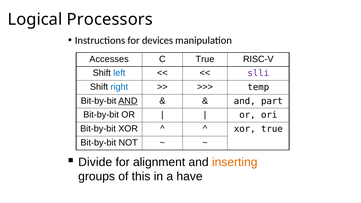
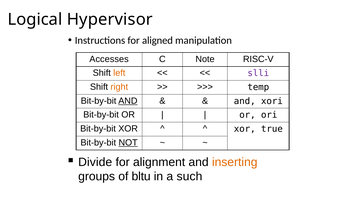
Processors: Processors -> Hypervisor
devices: devices -> aligned
C True: True -> Note
left colour: blue -> orange
right colour: blue -> orange
part: part -> xori
NOT underline: none -> present
this: this -> bltu
have: have -> such
